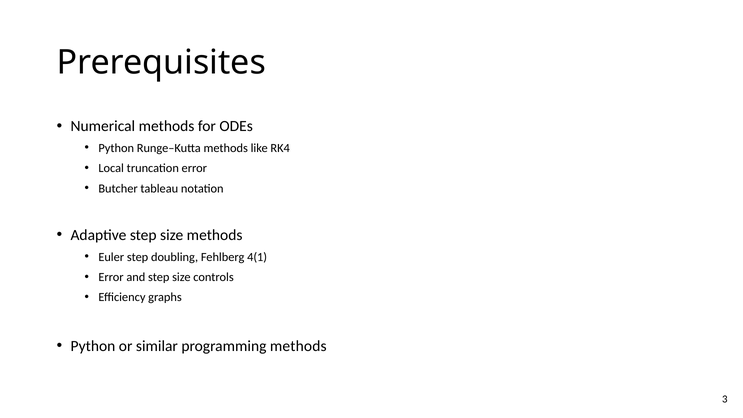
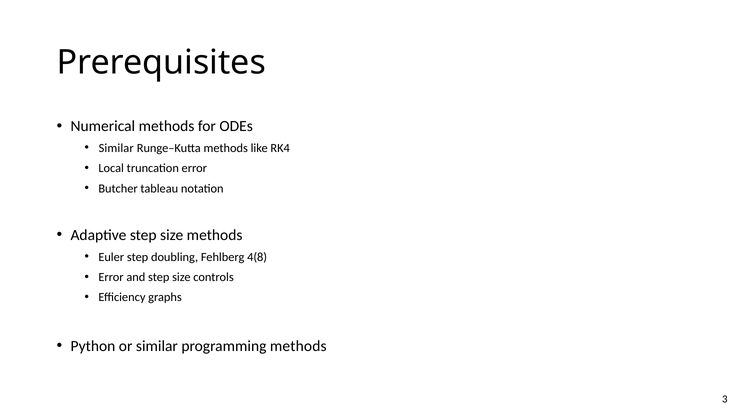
Python at (116, 148): Python -> Similar
4(1: 4(1 -> 4(8
